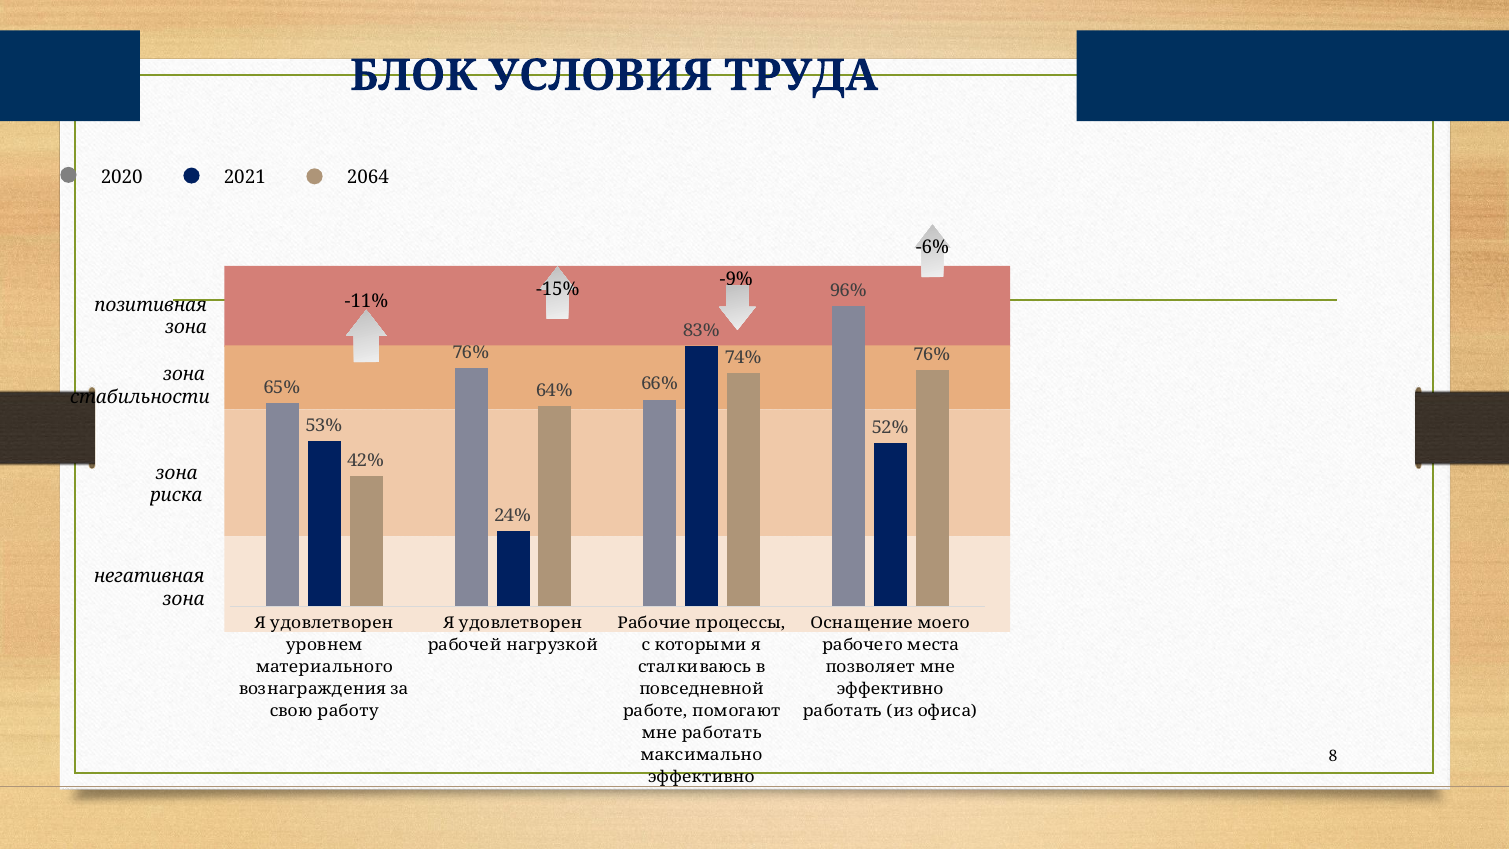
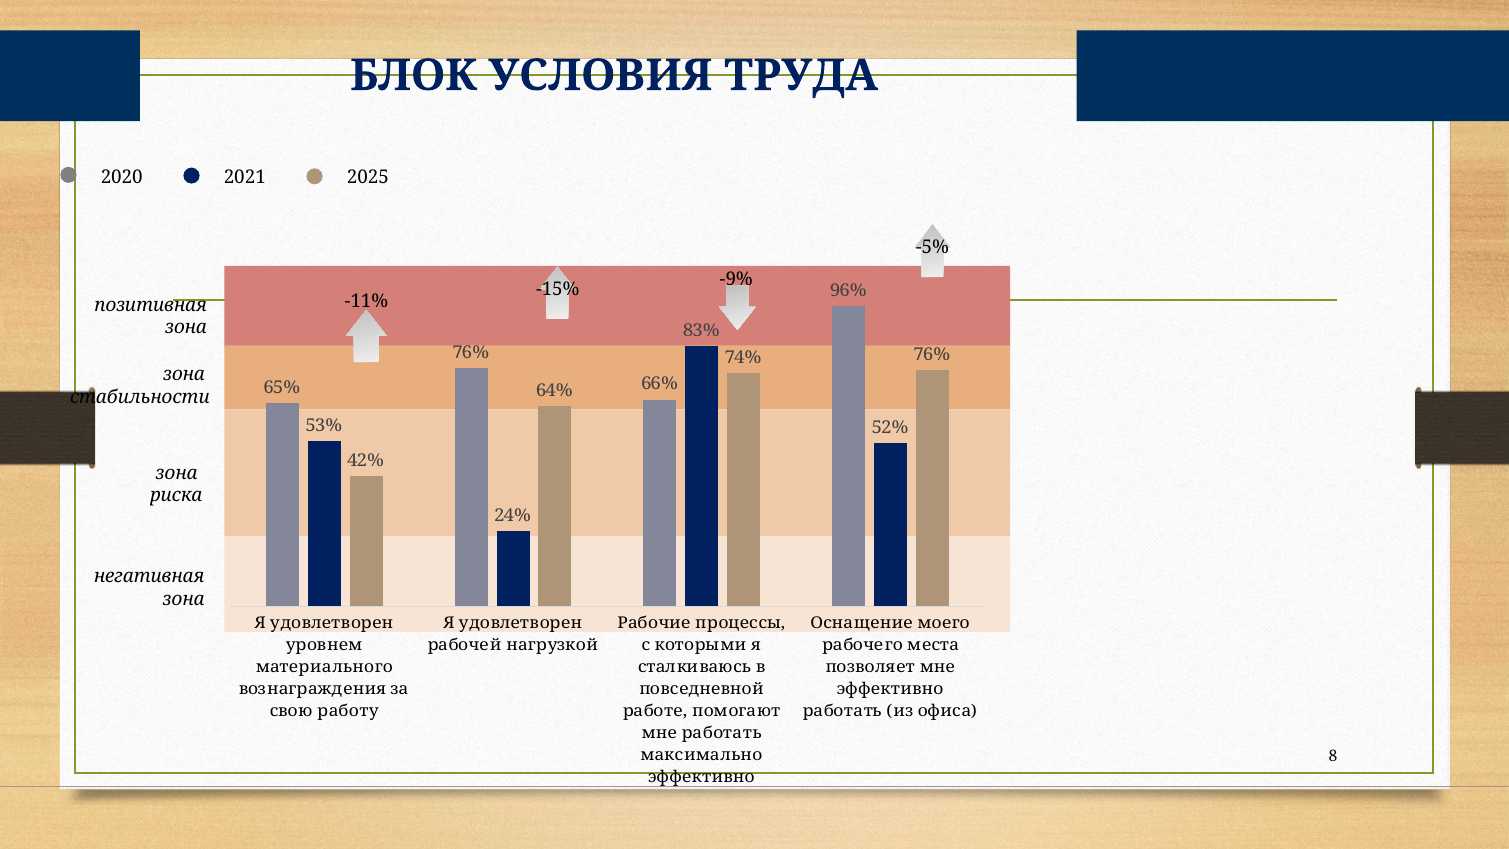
2064: 2064 -> 2025
-6%: -6% -> -5%
